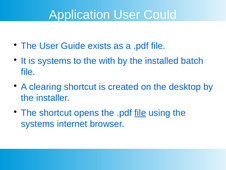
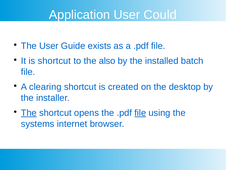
is systems: systems -> shortcut
with: with -> also
The at (29, 113) underline: none -> present
